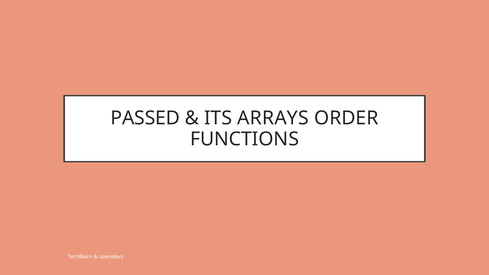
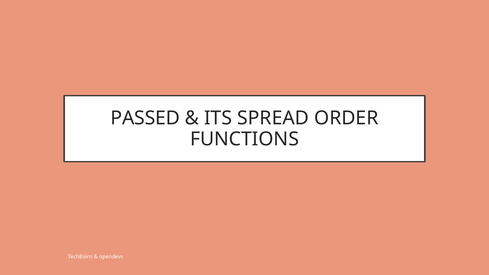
ARRAYS: ARRAYS -> SPREAD
